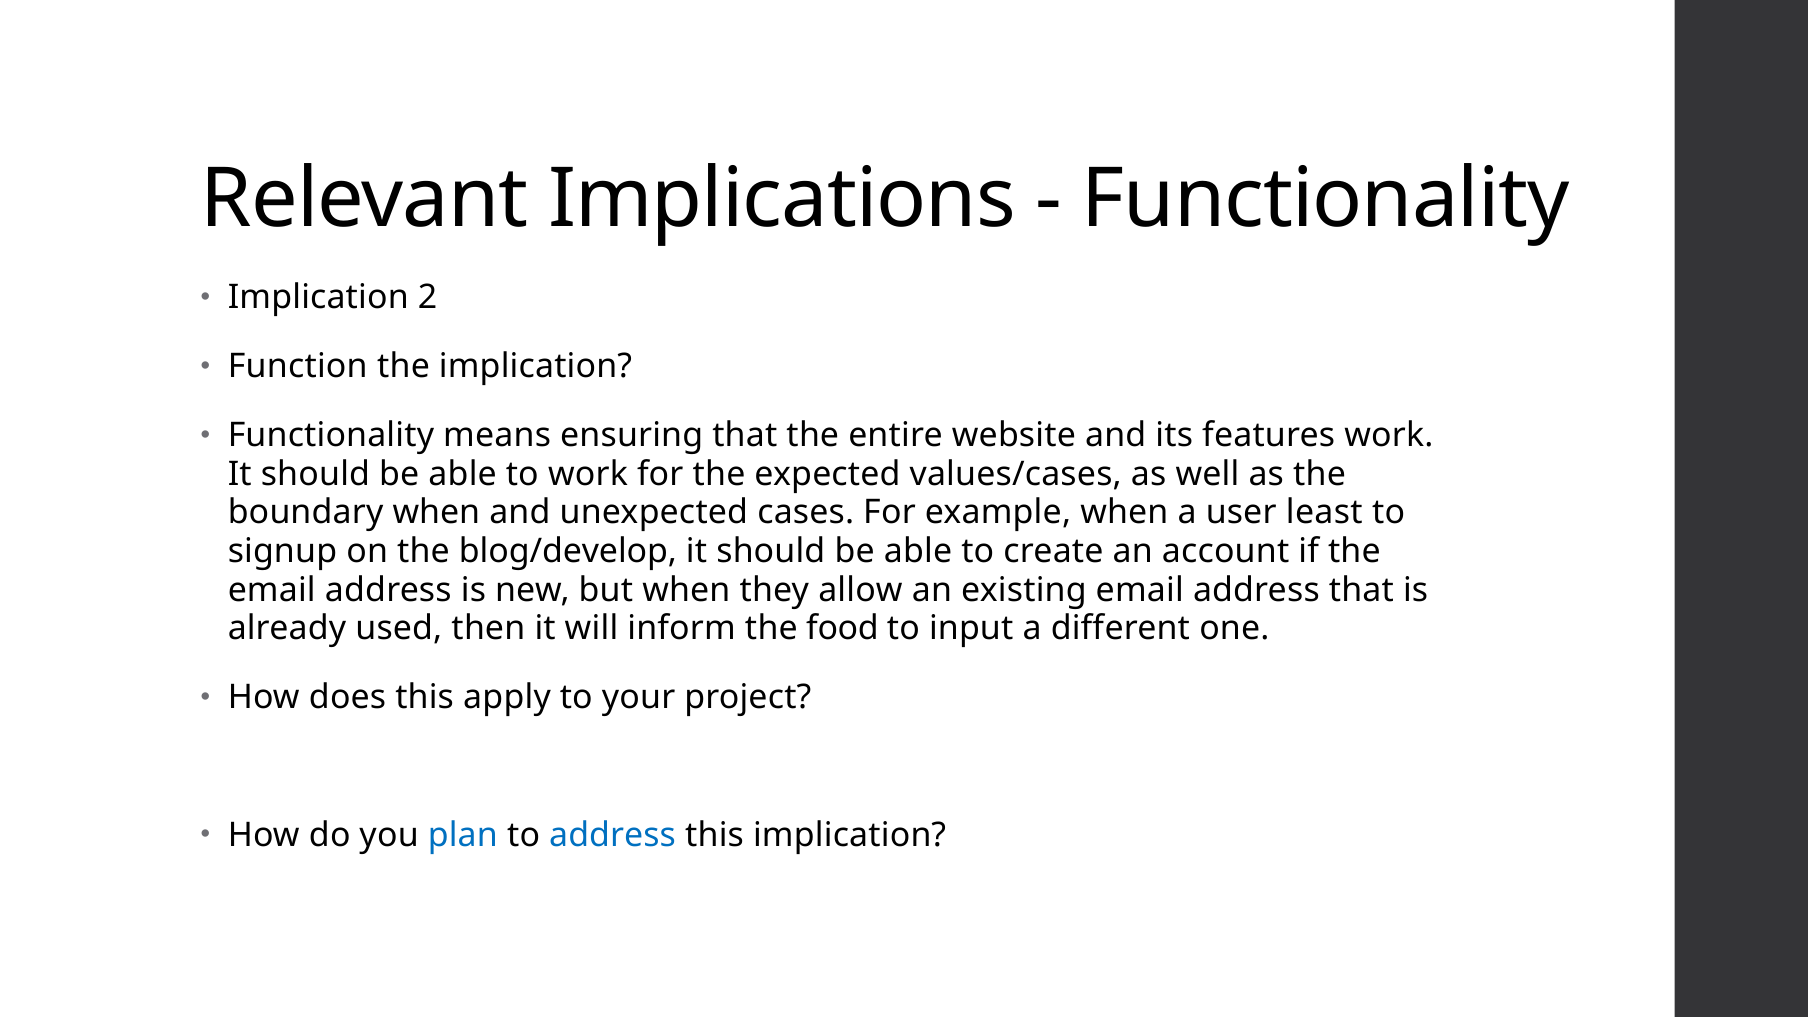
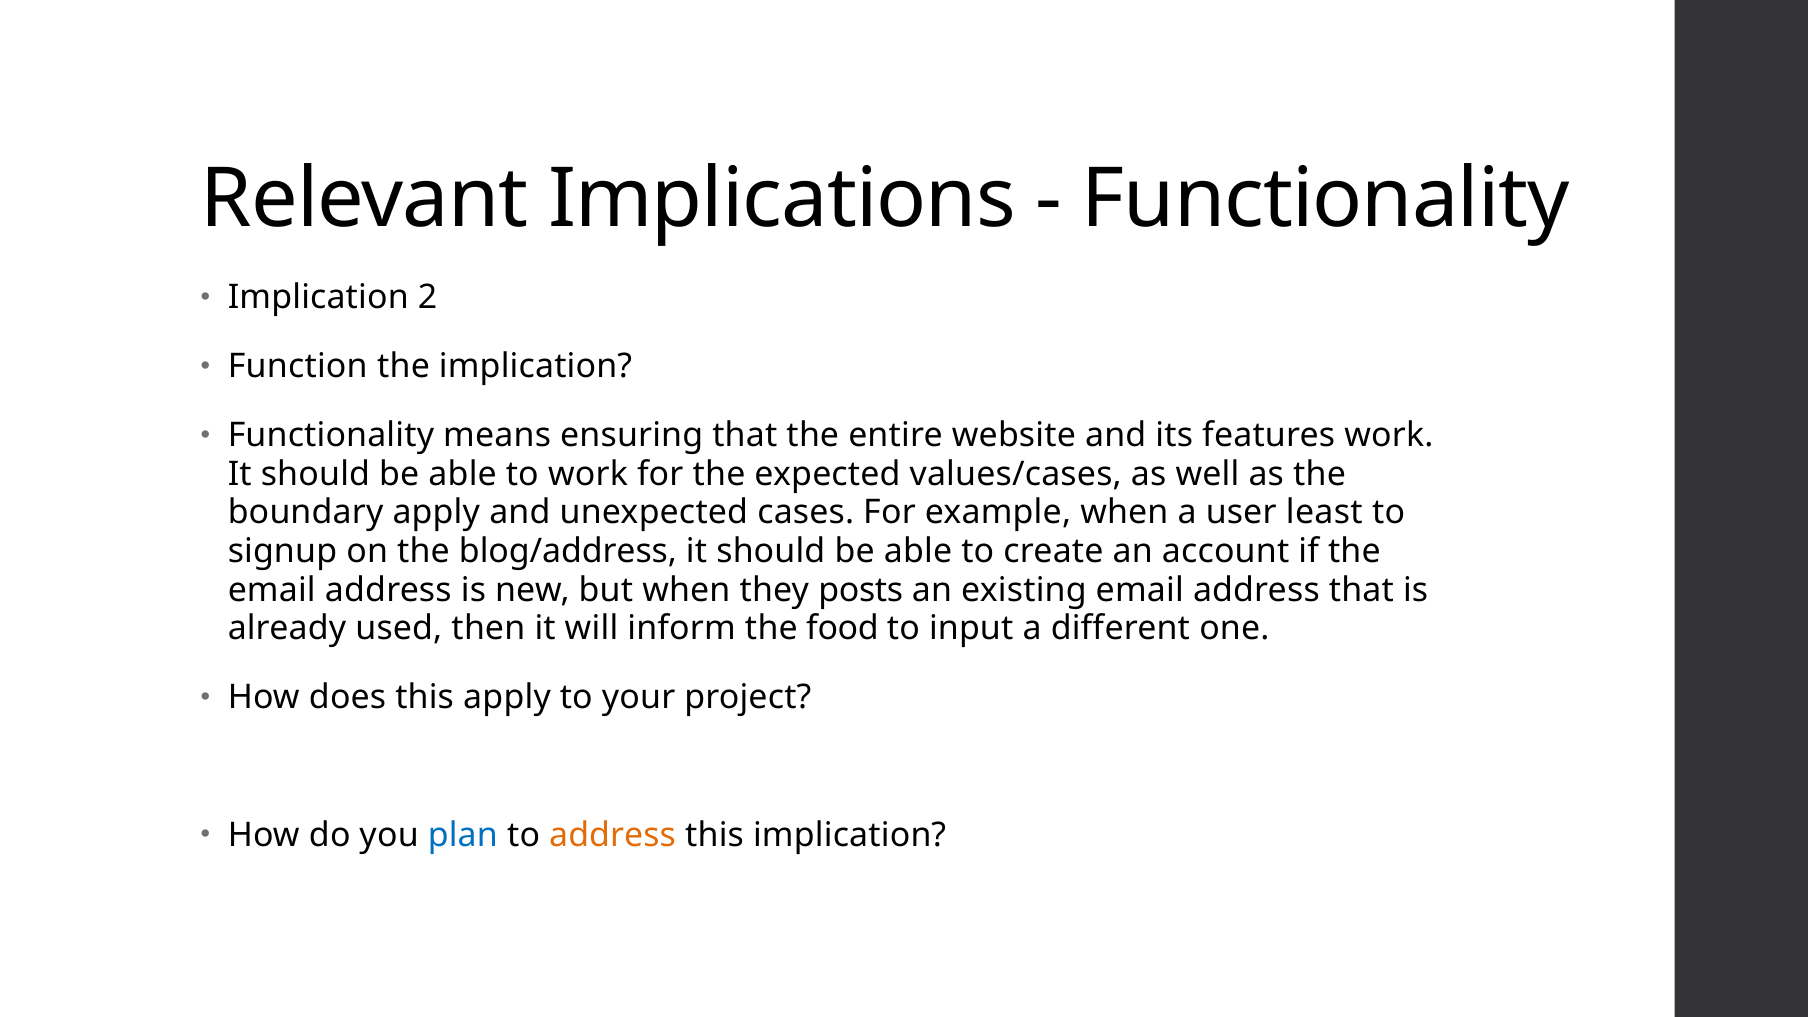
boundary when: when -> apply
blog/develop: blog/develop -> blog/address
allow: allow -> posts
address at (613, 835) colour: blue -> orange
